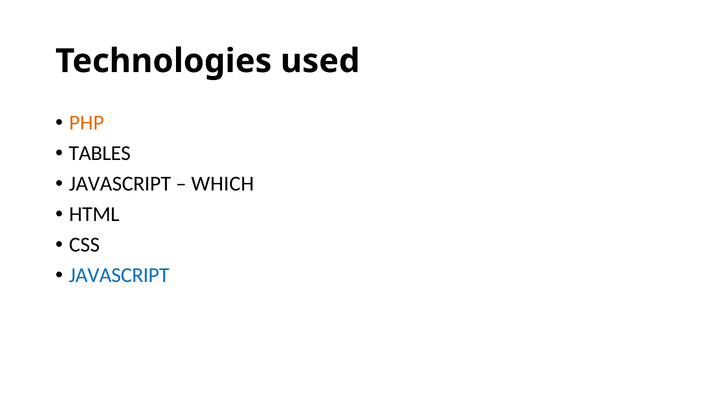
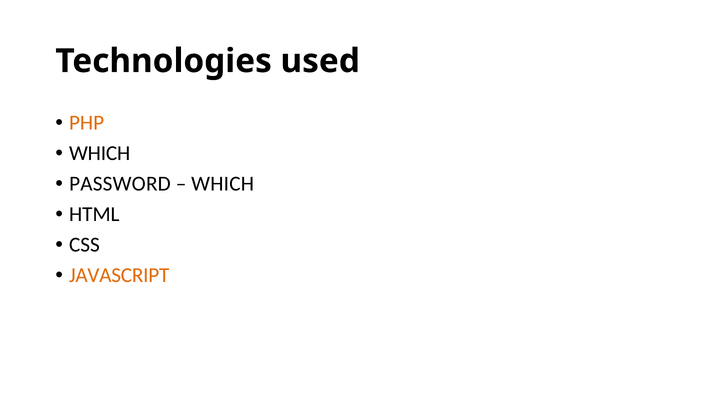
TABLES at (100, 153): TABLES -> WHICH
JAVASCRIPT at (120, 184): JAVASCRIPT -> PASSWORD
JAVASCRIPT at (119, 275) colour: blue -> orange
